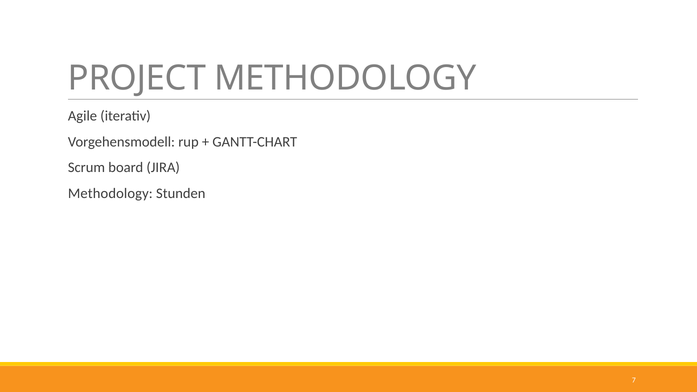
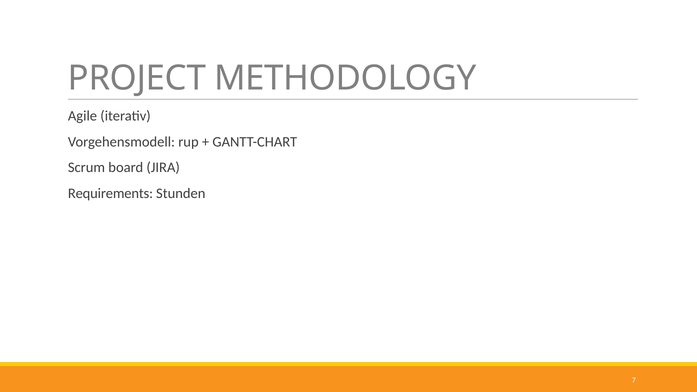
Methodology at (110, 193): Methodology -> Requirements
